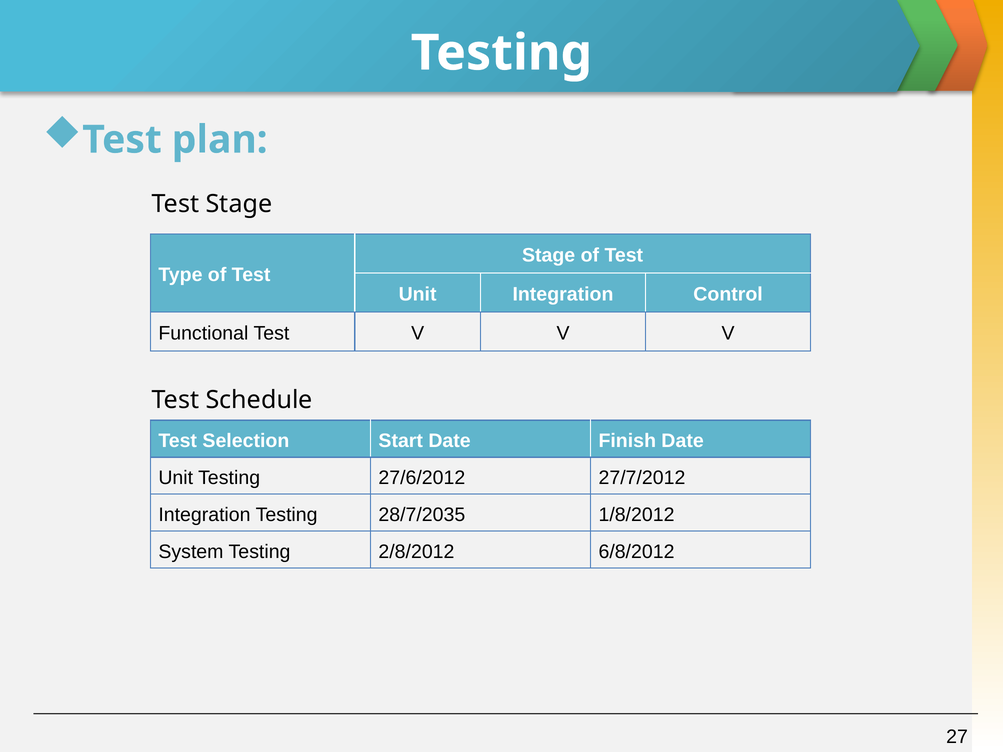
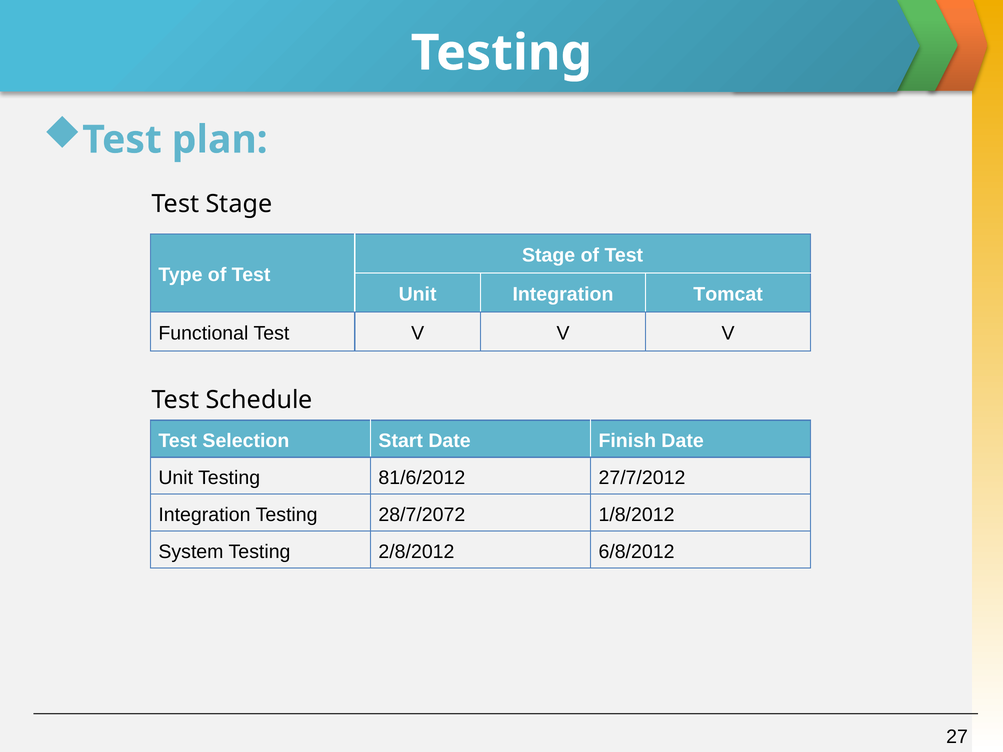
Control: Control -> Tomcat
27/6/2012: 27/6/2012 -> 81/6/2012
28/7/2035: 28/7/2035 -> 28/7/2072
